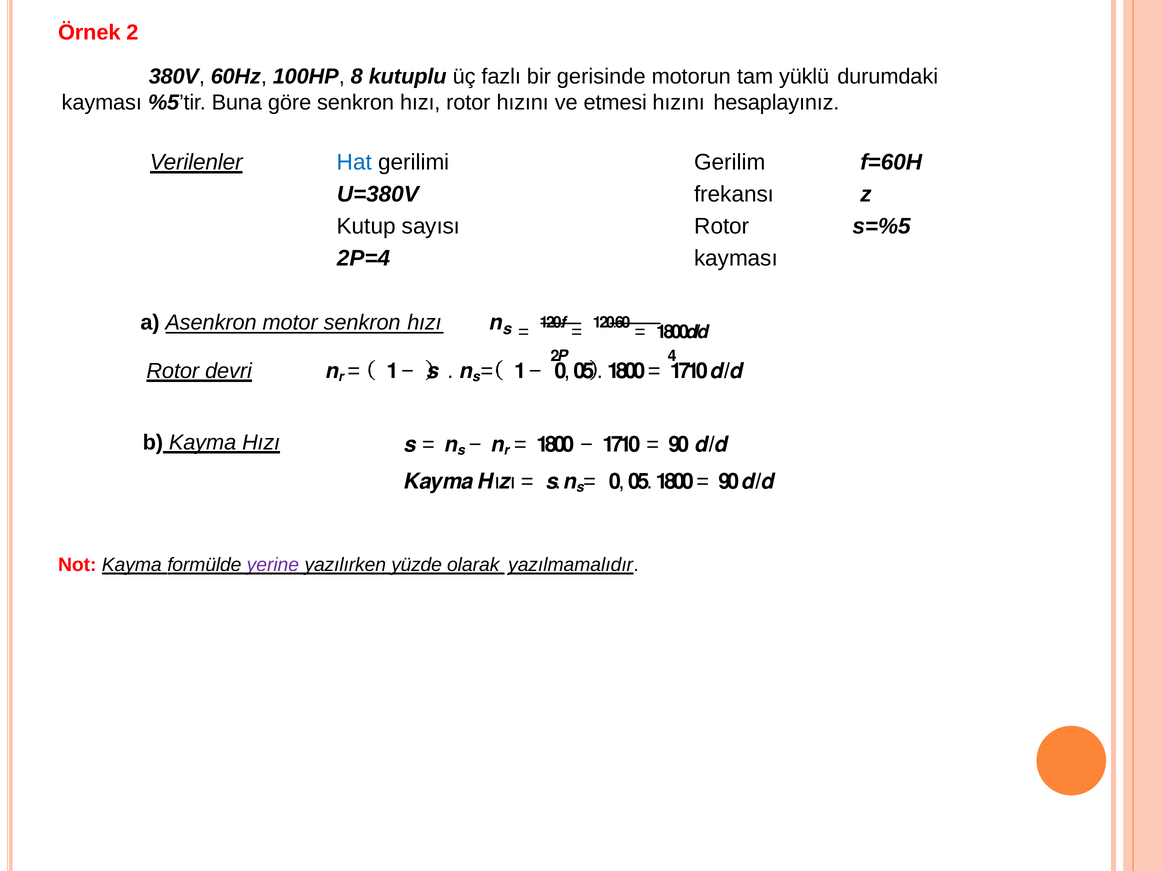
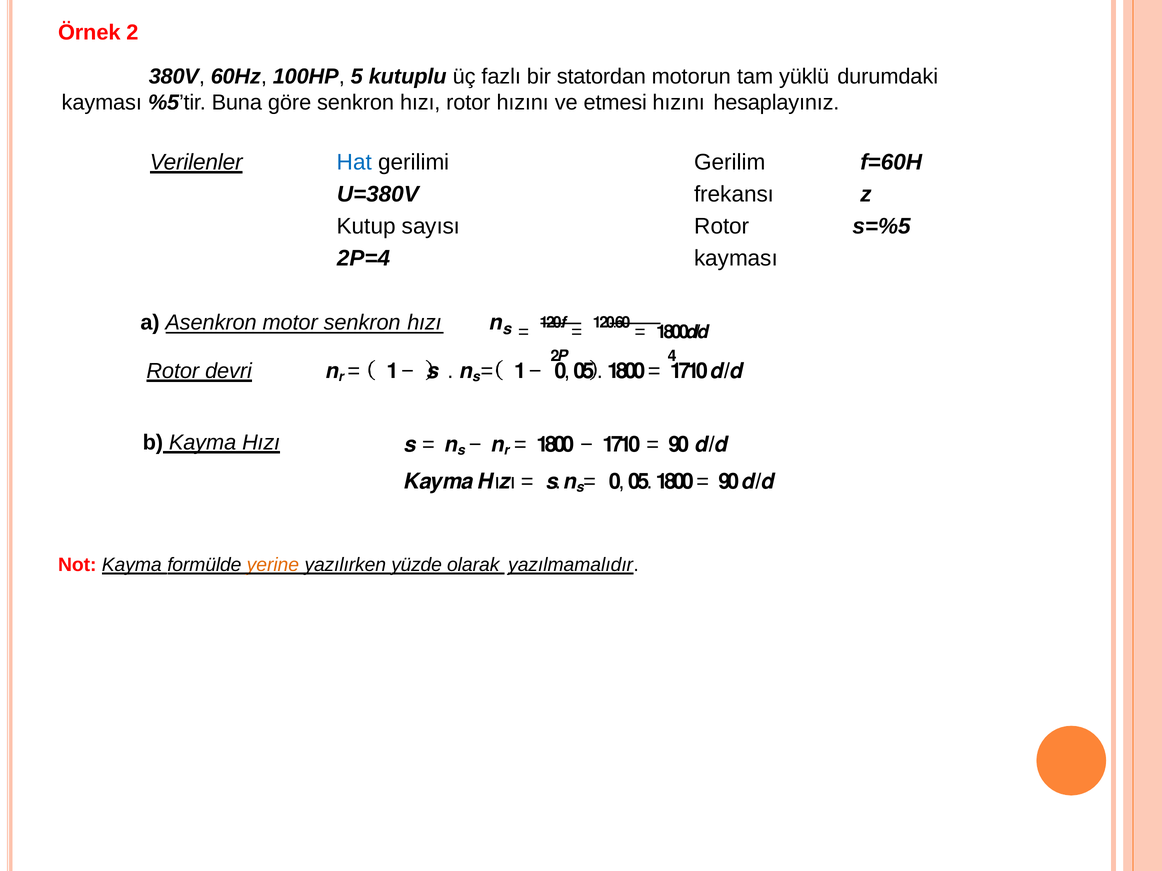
8: 8 -> 5
gerisinde: gerisinde -> statordan
yerine colour: purple -> orange
